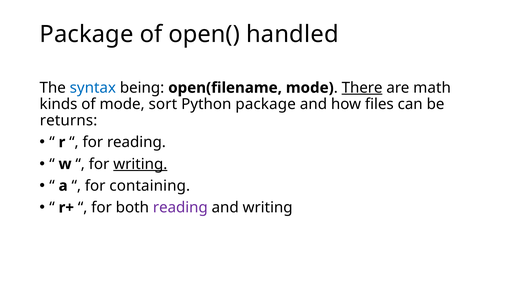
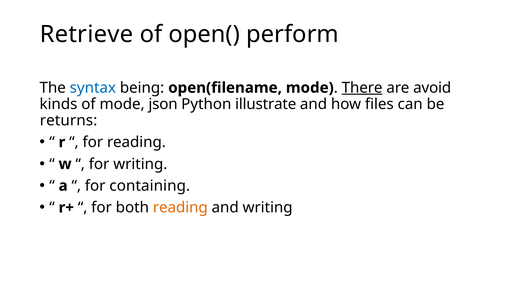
Package at (87, 34): Package -> Retrieve
handled: handled -> perform
math: math -> avoid
sort: sort -> json
Python package: package -> illustrate
writing at (140, 164) underline: present -> none
reading at (180, 207) colour: purple -> orange
